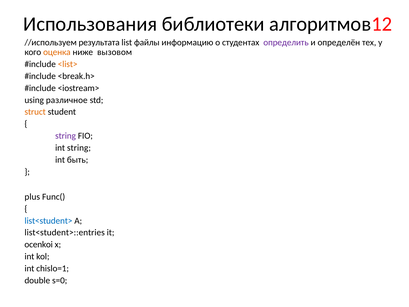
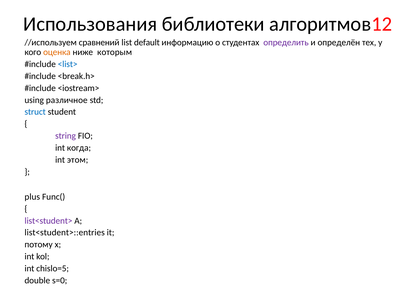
результата: результата -> сравнений
файлы: файлы -> default
вызовом: вызовом -> которым
<list> colour: orange -> blue
struct colour: orange -> blue
int string: string -> когда
быть: быть -> этом
list<student> colour: blue -> purple
ocenkoi: ocenkoi -> потому
chislo=1: chislo=1 -> chislo=5
